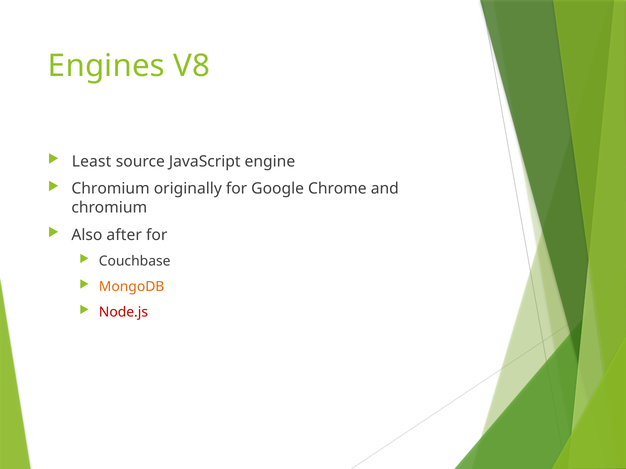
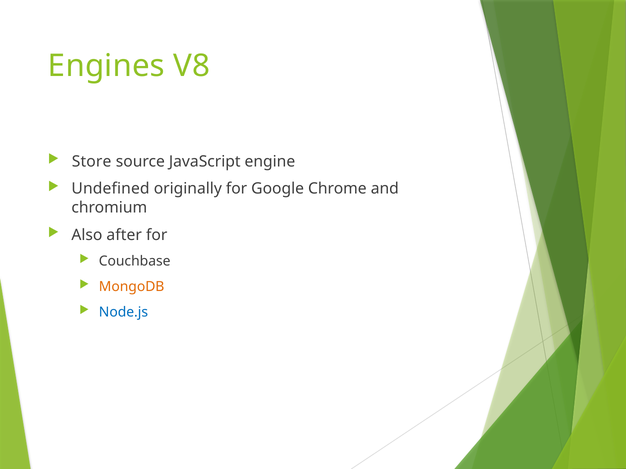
Least: Least -> Store
Chromium at (111, 189): Chromium -> Undefined
Node.js colour: red -> blue
